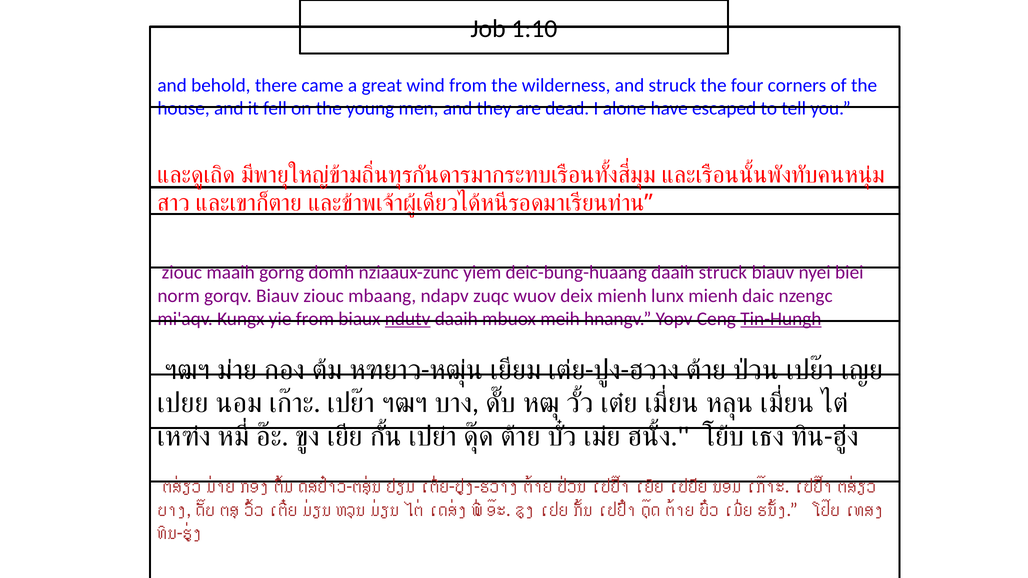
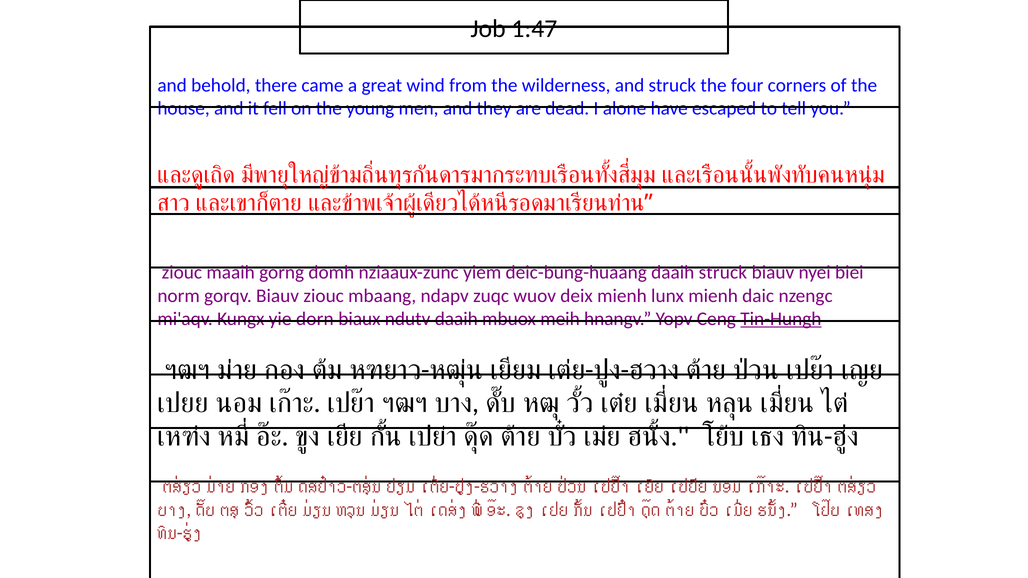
1:10: 1:10 -> 1:47
yie from: from -> dorn
ndutv underline: present -> none
